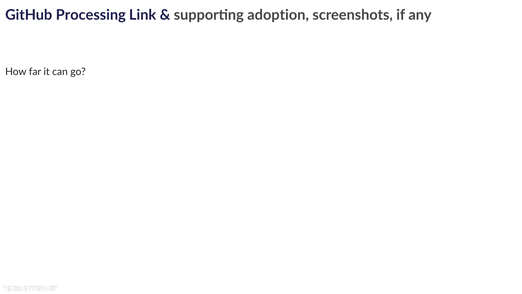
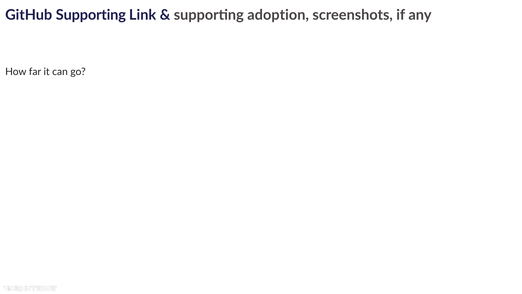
GitHub Processing: Processing -> Supporting
